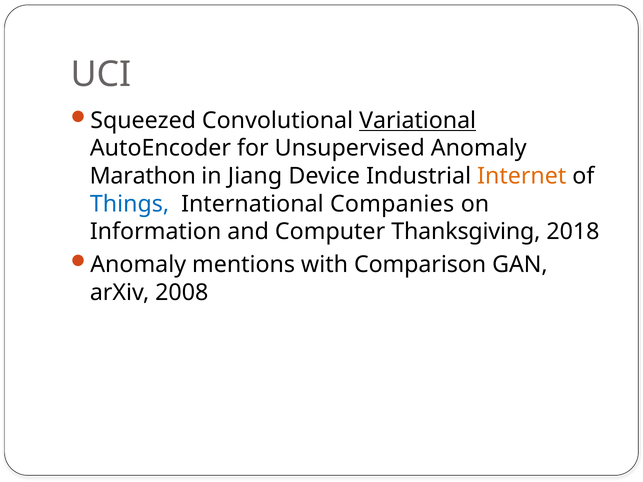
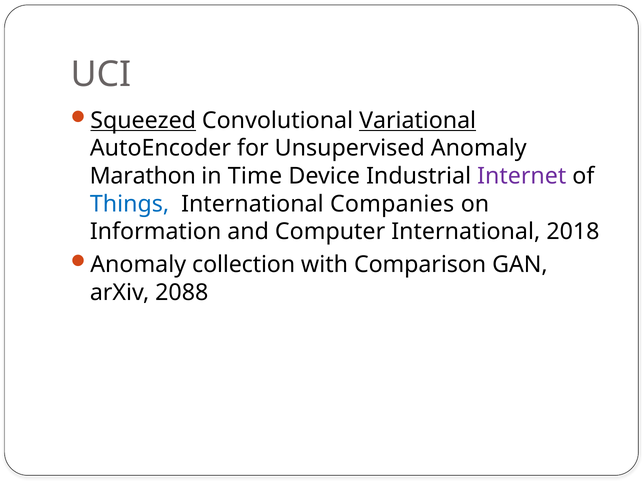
Squeezed underline: none -> present
Jiang: Jiang -> Time
Internet colour: orange -> purple
Computer Thanksgiving: Thanksgiving -> International
mentions: mentions -> collection
2008: 2008 -> 2088
